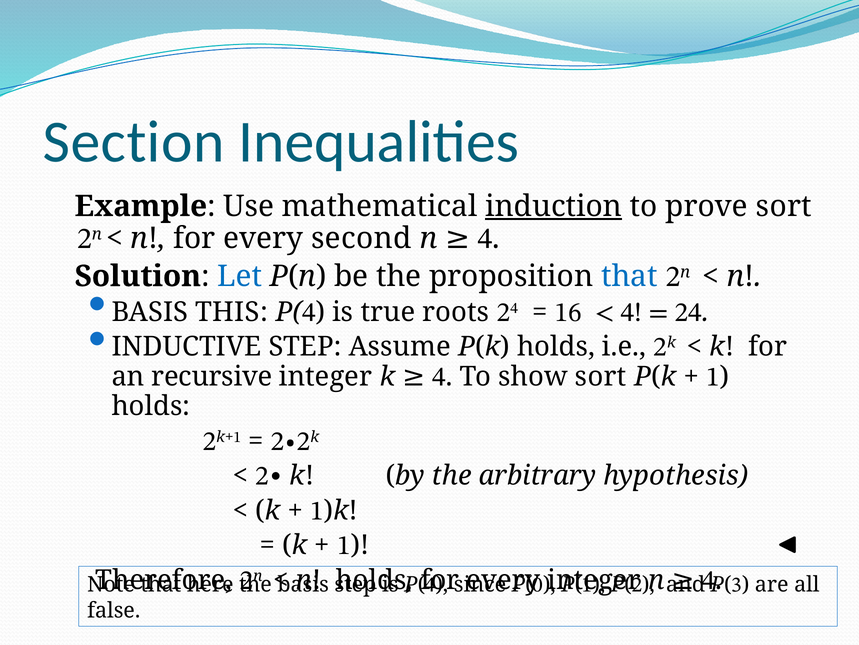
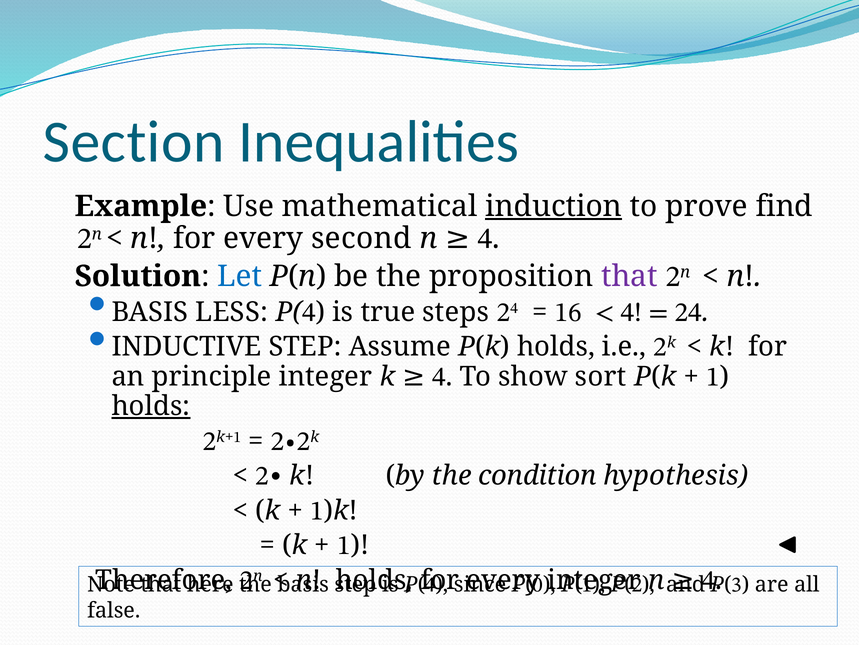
prove sort: sort -> find
that at (629, 276) colour: blue -> purple
THIS: THIS -> LESS
roots: roots -> steps
recursive: recursive -> principle
holds at (151, 406) underline: none -> present
arbitrary: arbitrary -> condition
